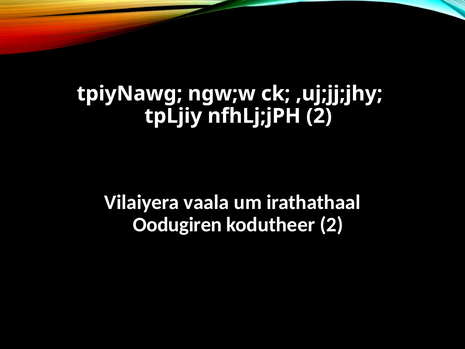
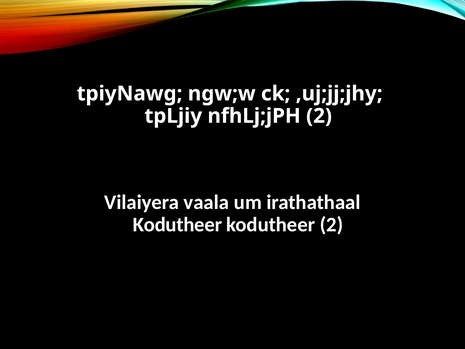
Oodugiren at (177, 225): Oodugiren -> Kodutheer
